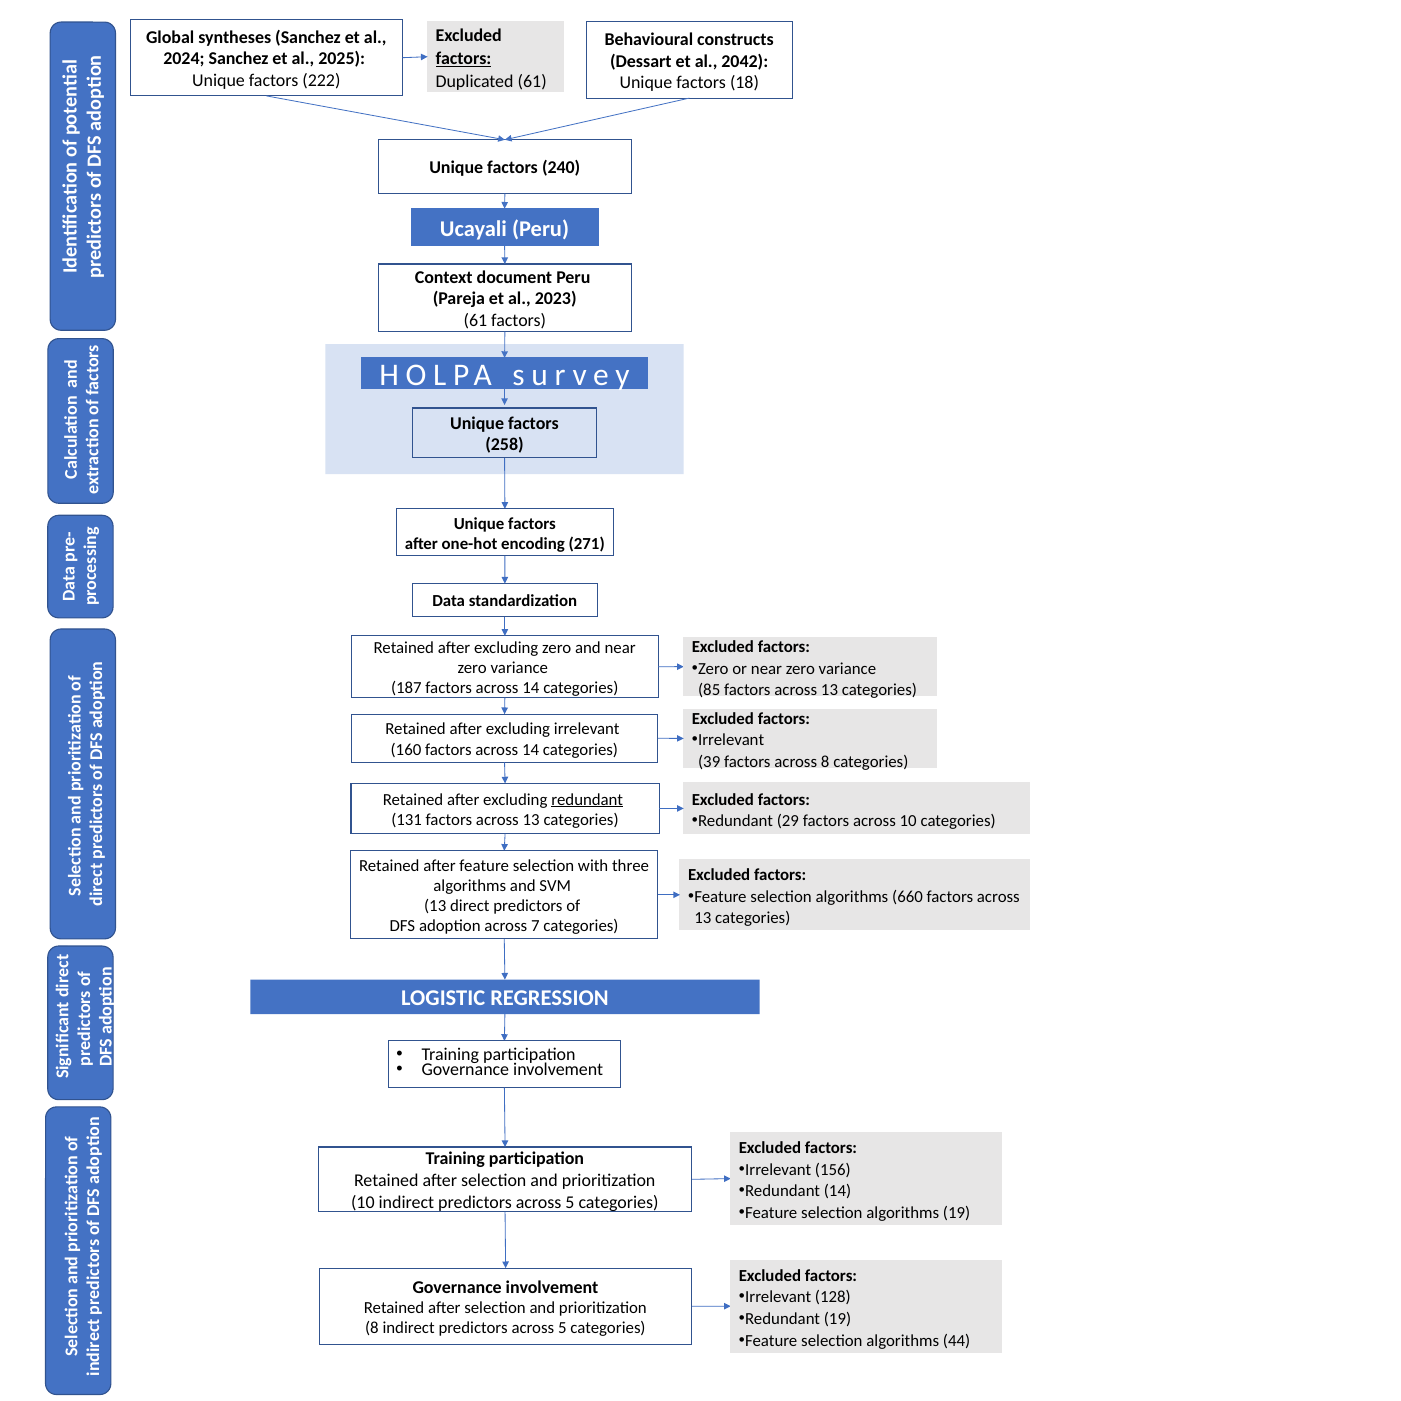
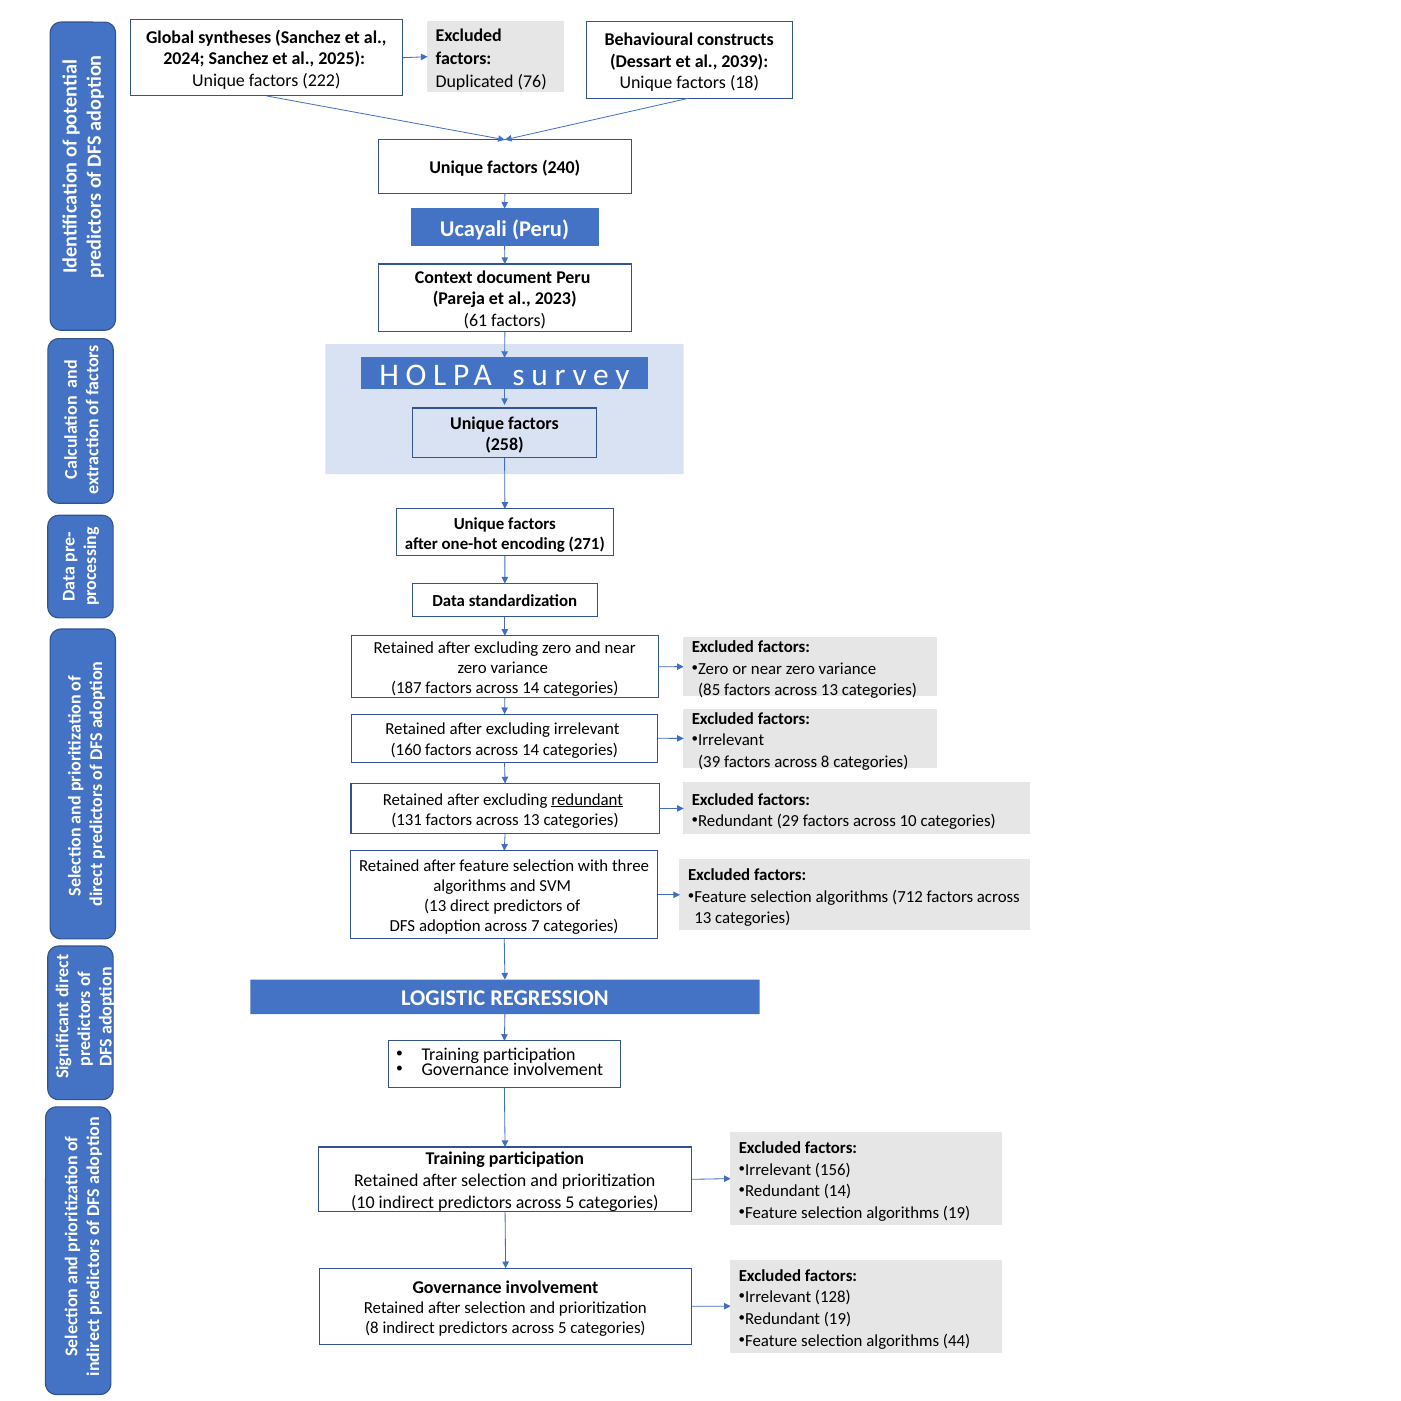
factors at (463, 59) underline: present -> none
2042: 2042 -> 2039
Duplicated 61: 61 -> 76
660: 660 -> 712
